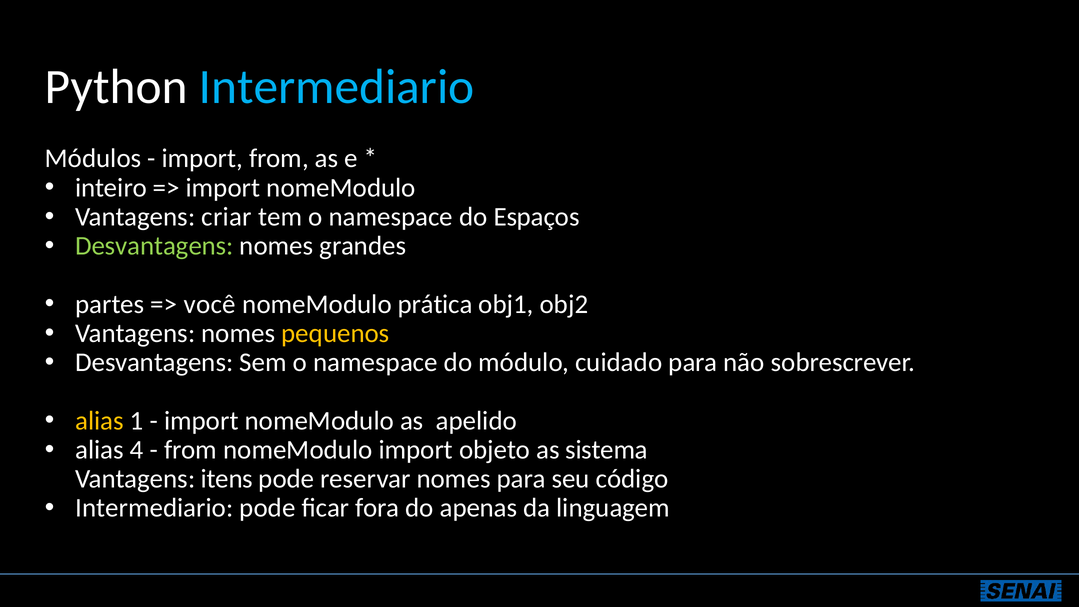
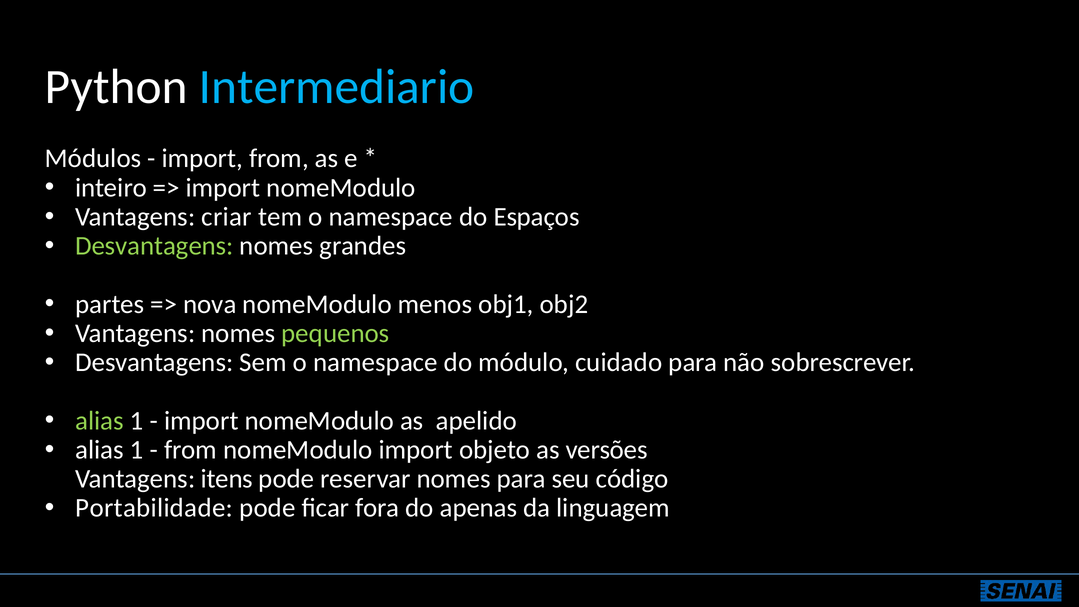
você: você -> nova
prática: prática -> menos
pequenos colour: yellow -> light green
alias at (100, 421) colour: yellow -> light green
4 at (137, 450): 4 -> 1
sistema: sistema -> versões
Intermediario at (154, 508): Intermediario -> Portabilidade
